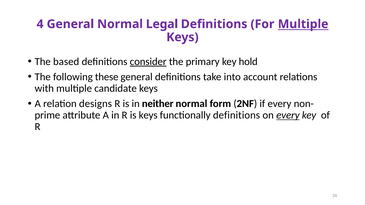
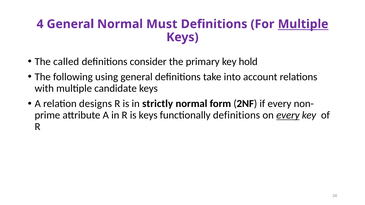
Legal: Legal -> Must
based: based -> called
consider underline: present -> none
these: these -> using
neither: neither -> strictly
